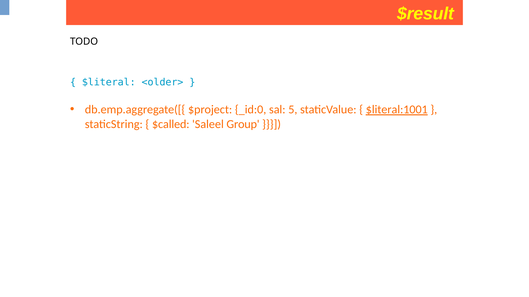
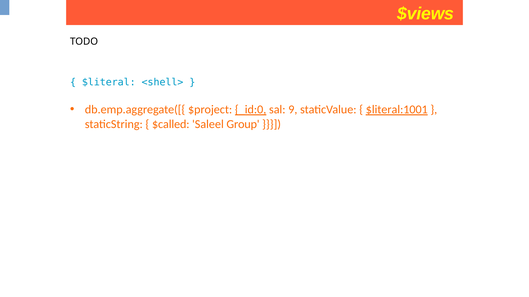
$result: $result -> $views
<older>: <older> -> <shell>
_id:0 underline: none -> present
5: 5 -> 9
